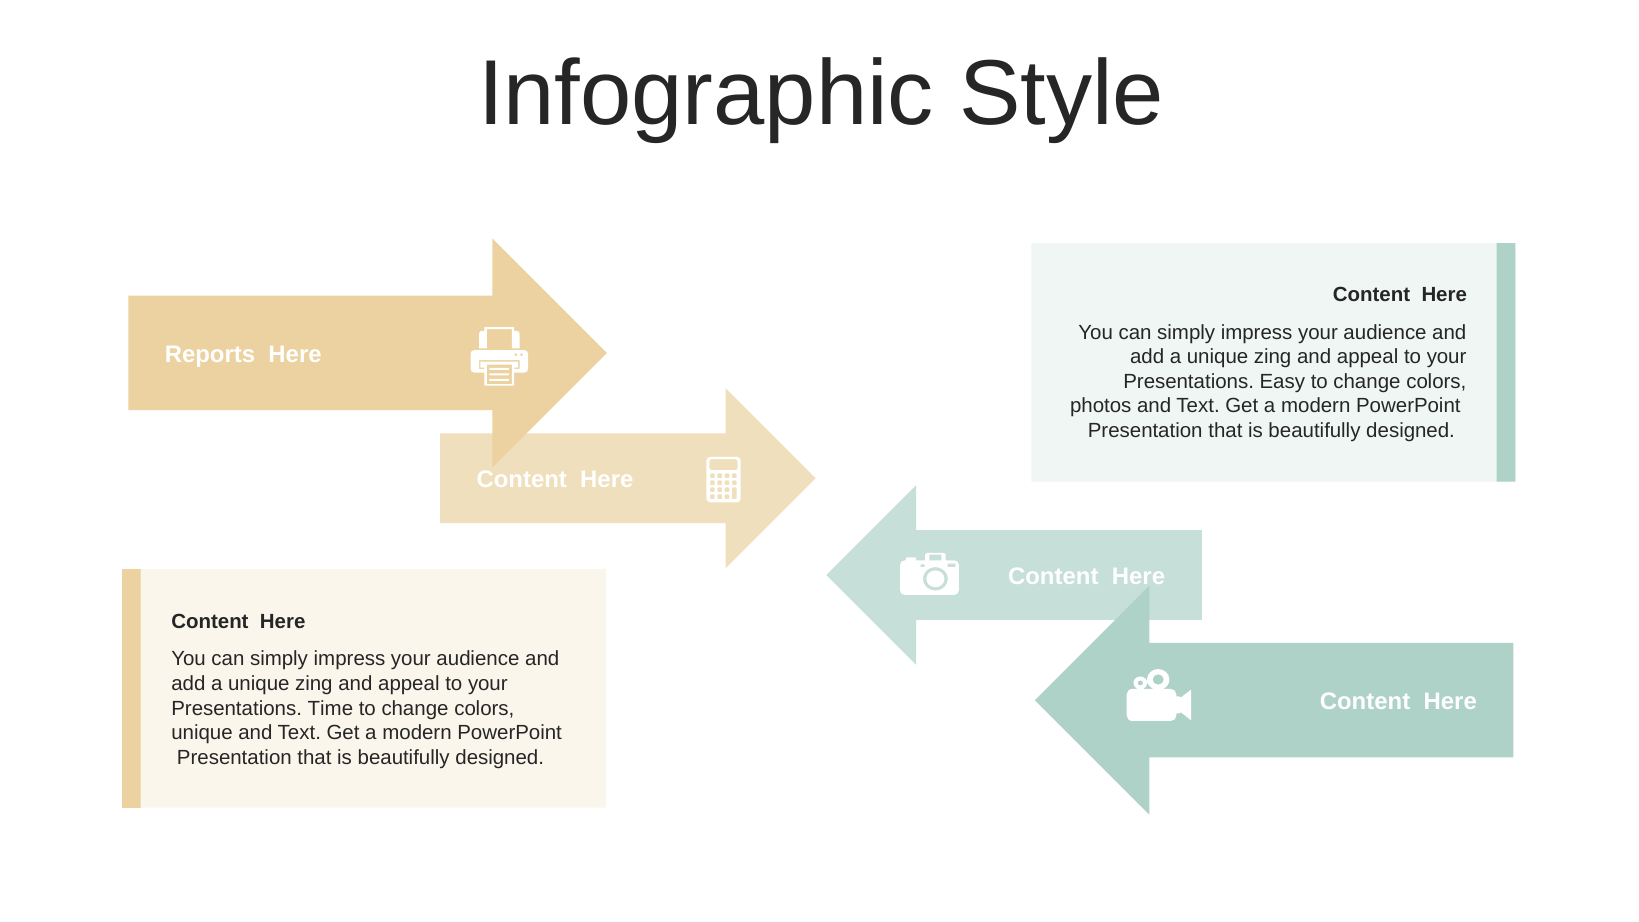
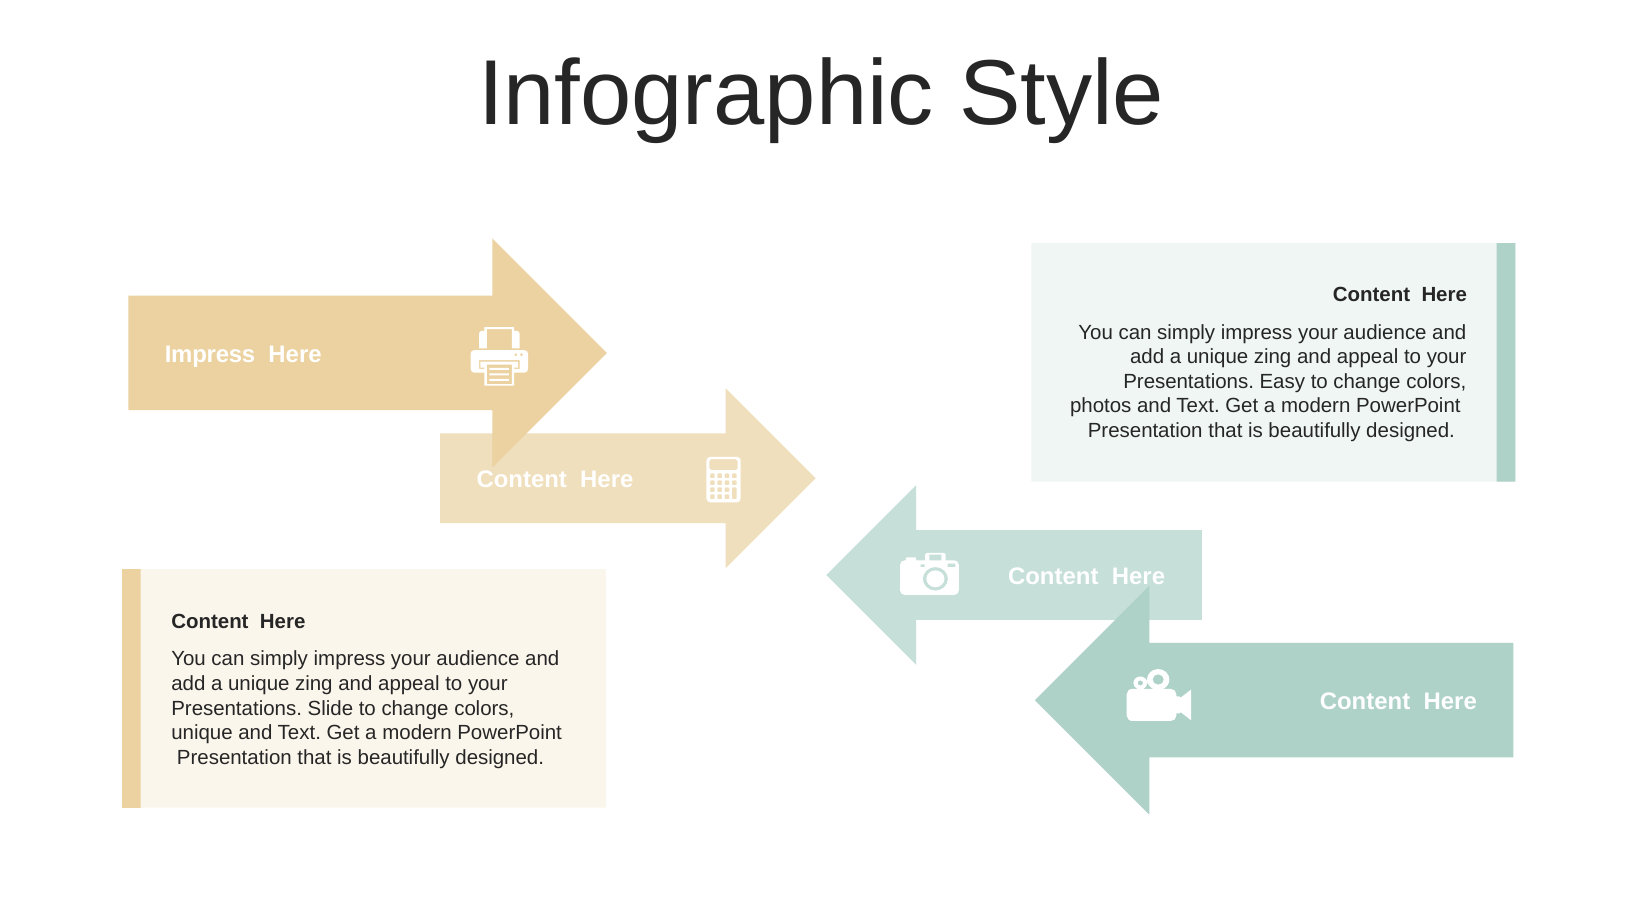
Reports at (210, 355): Reports -> Impress
Time: Time -> Slide
